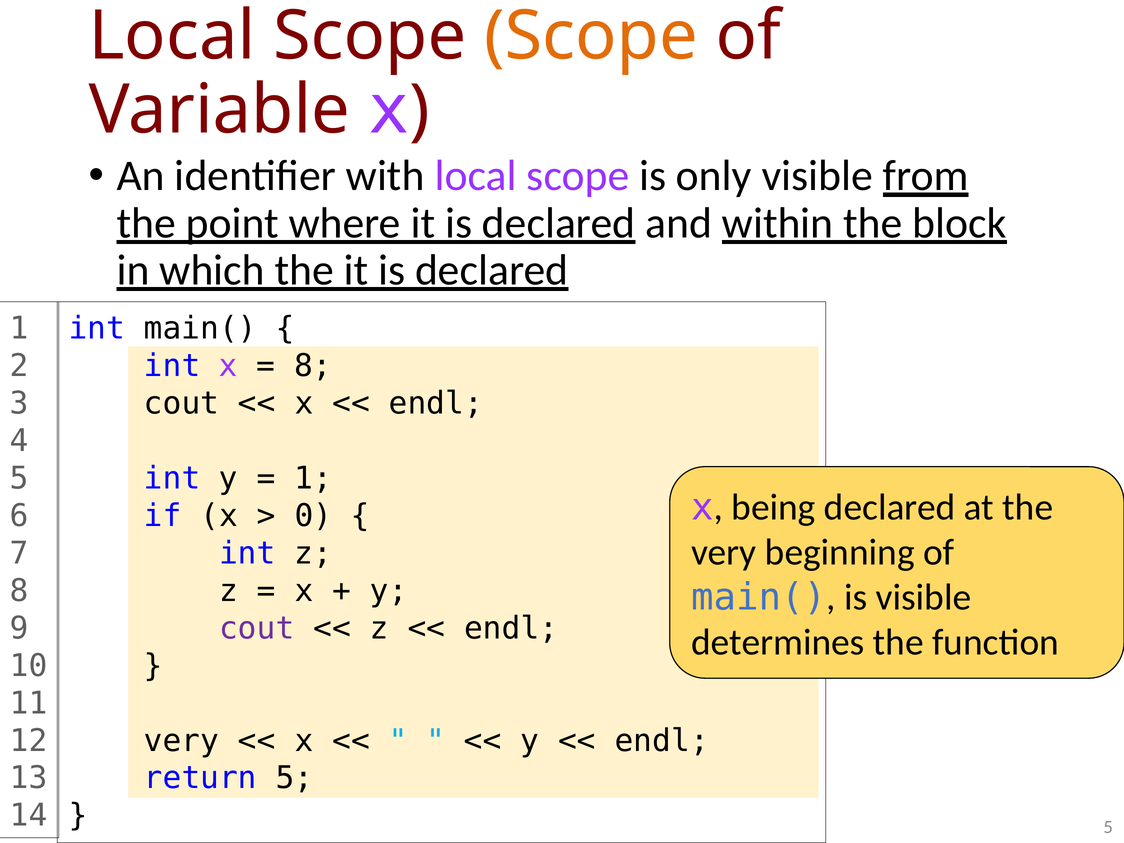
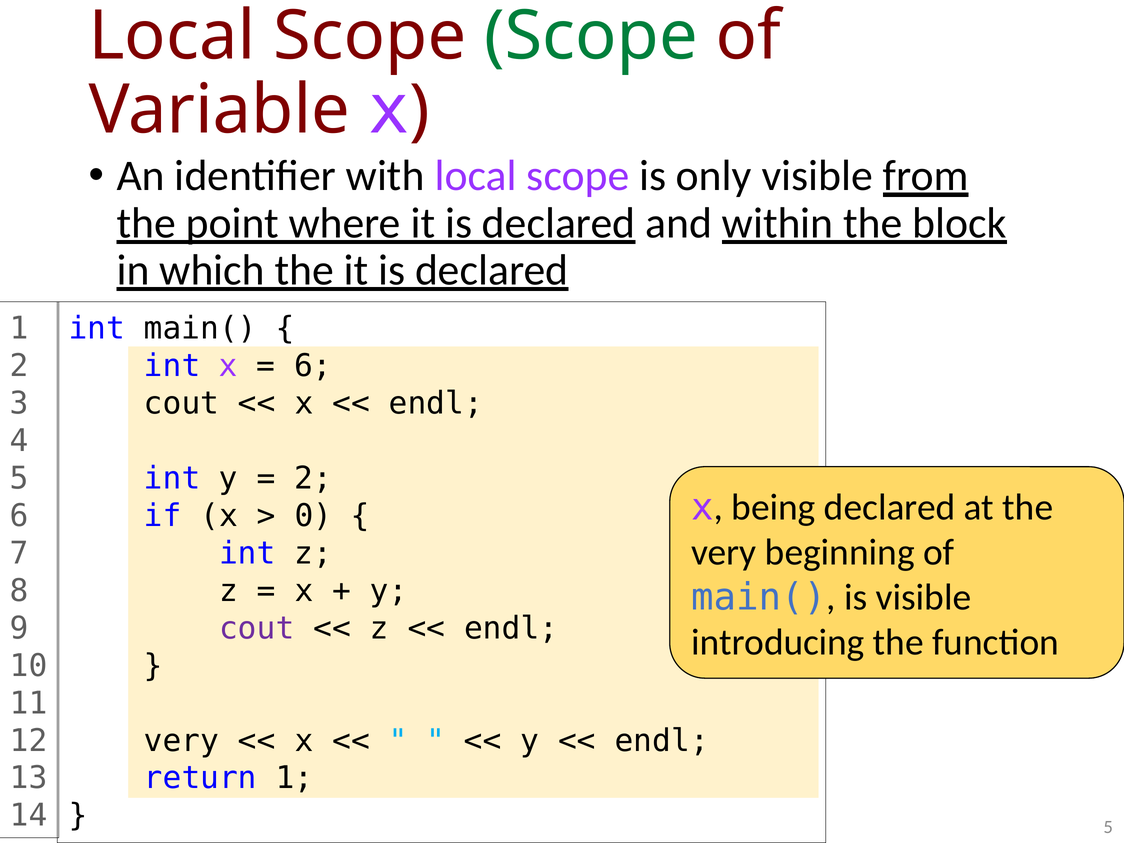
Scope at (591, 36) colour: orange -> green
8 at (313, 366): 8 -> 6
1 at (313, 478): 1 -> 2
determines: determines -> introducing
return 5: 5 -> 1
